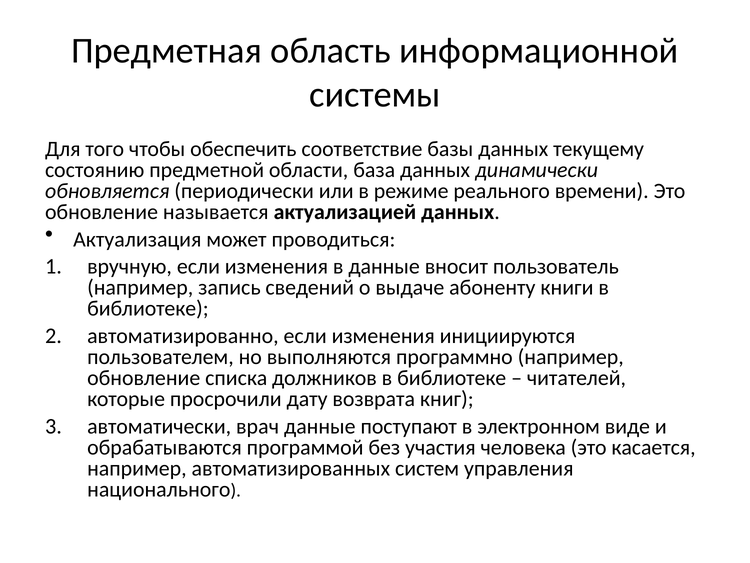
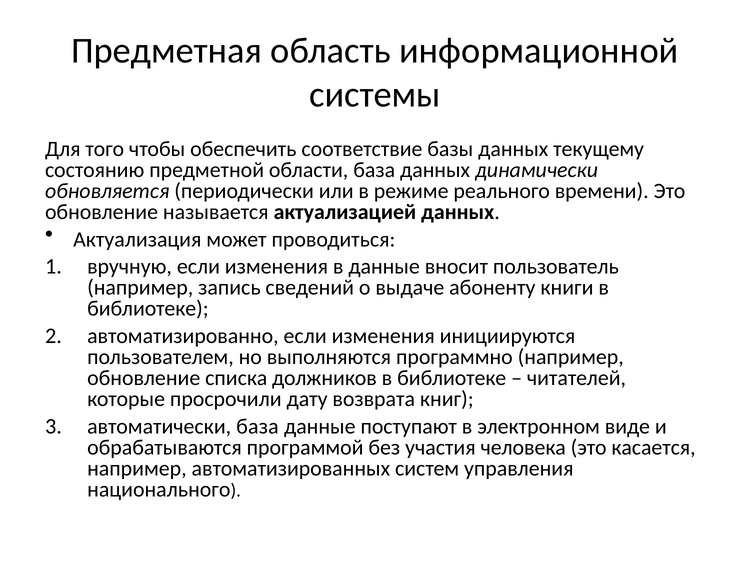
автоматически врач: врач -> база
